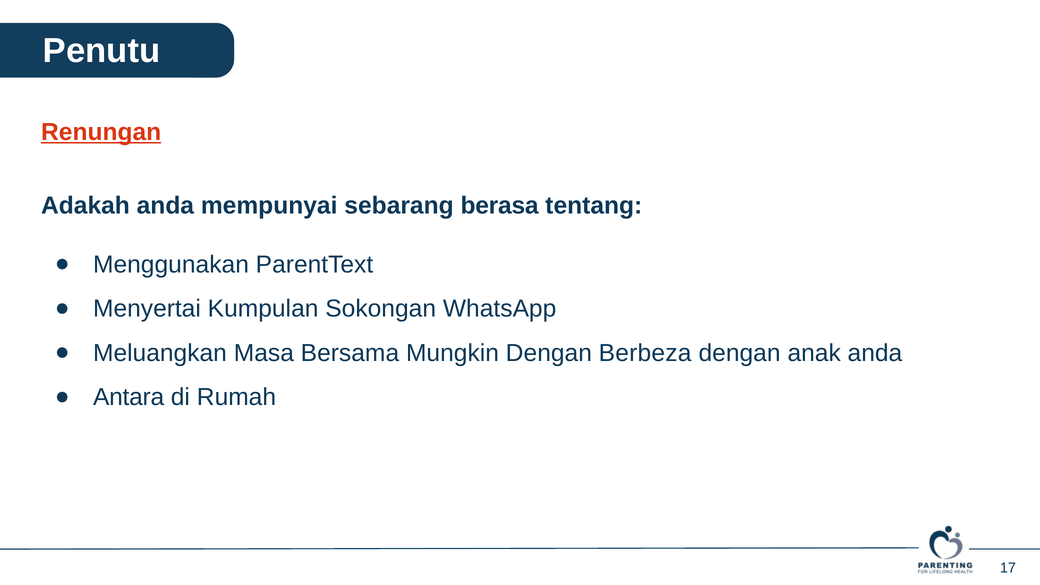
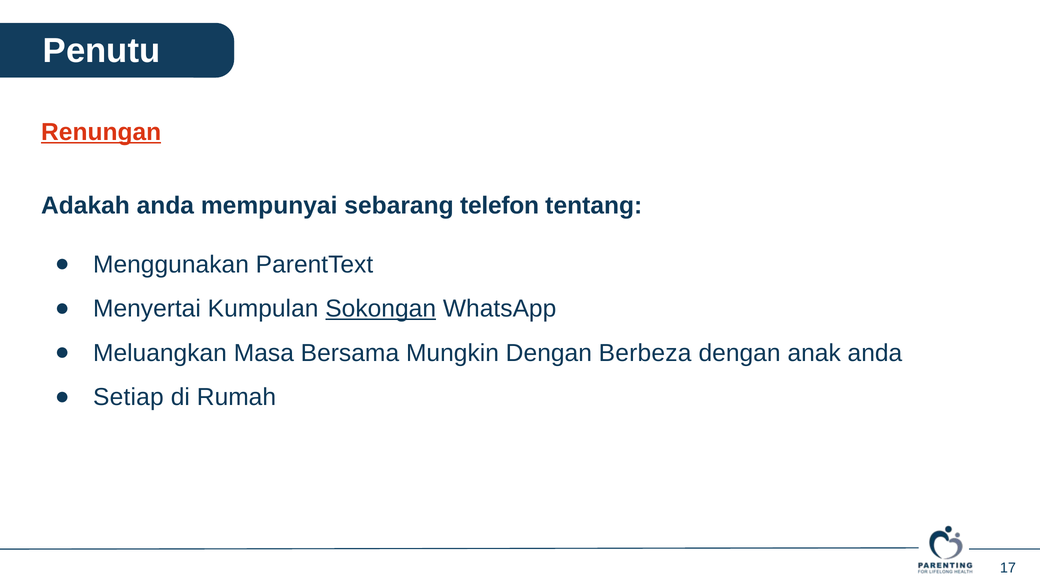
berasa: berasa -> telefon
Sokongan underline: none -> present
Antara: Antara -> Setiap
